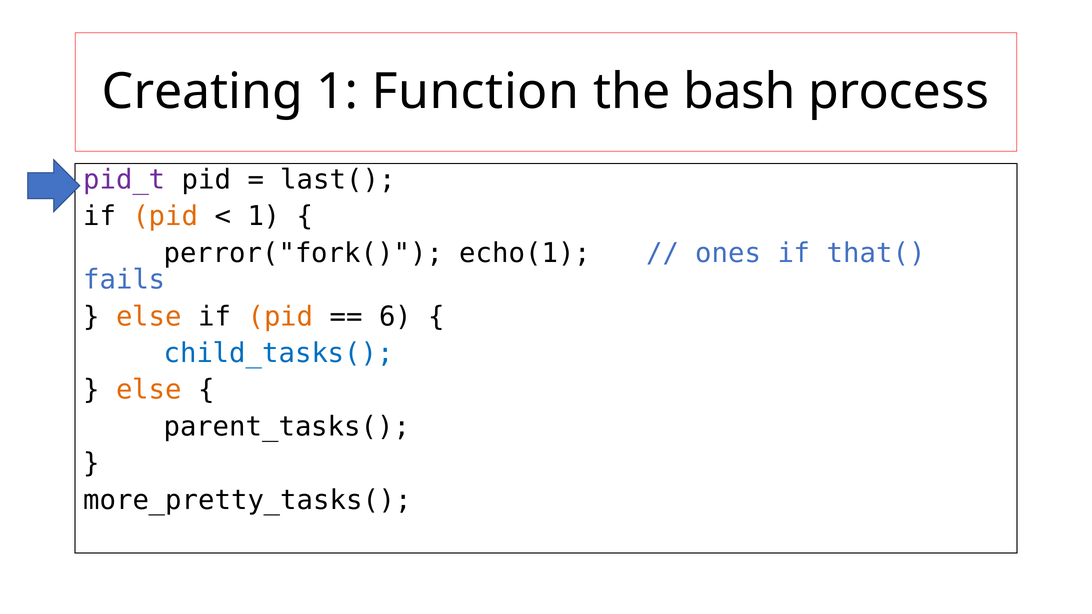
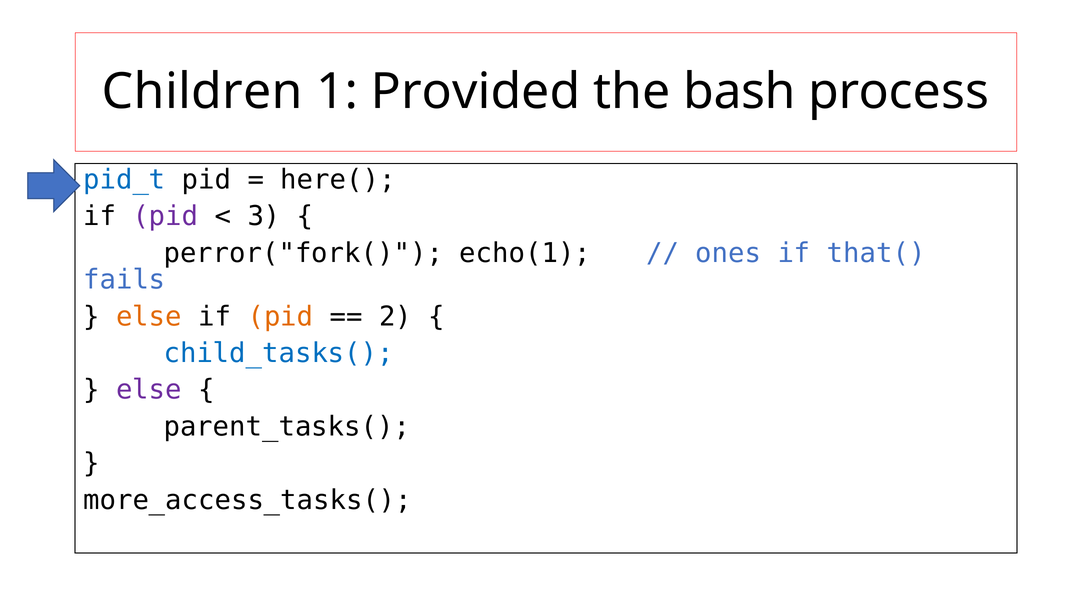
Creating: Creating -> Children
Function: Function -> Provided
pid_t colour: purple -> blue
last(: last( -> here(
pid at (165, 217) colour: orange -> purple
1 at (264, 217): 1 -> 3
6: 6 -> 2
else at (149, 390) colour: orange -> purple
more_pretty_tasks(: more_pretty_tasks( -> more_access_tasks(
